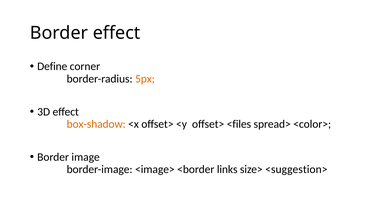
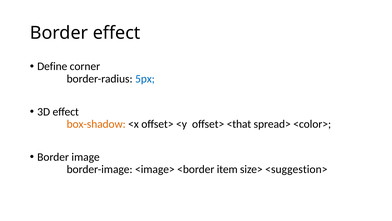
5px colour: orange -> blue
<files: <files -> <that
links: links -> item
